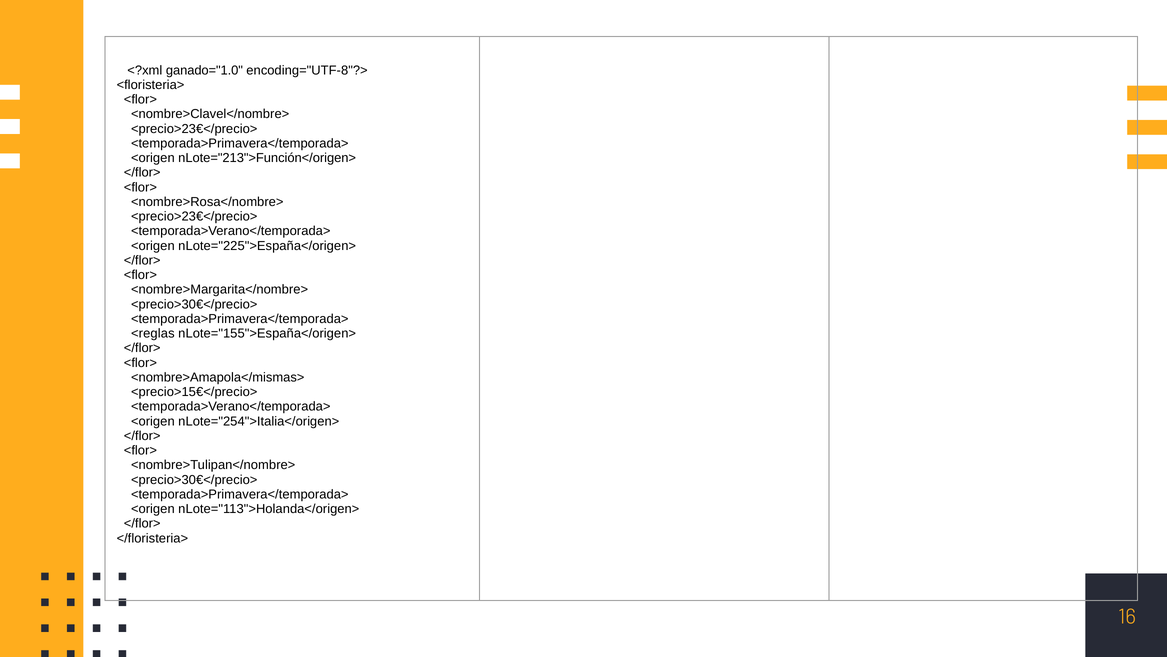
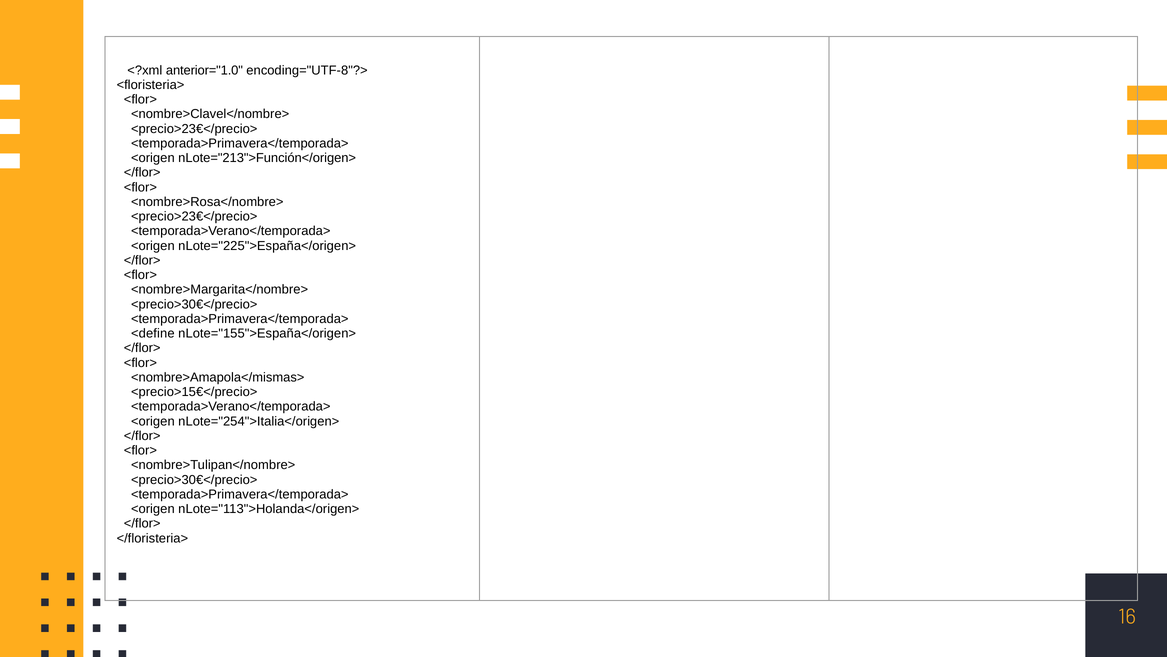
ganado="1.0: ganado="1.0 -> anterior="1.0
<reglas: <reglas -> <define
